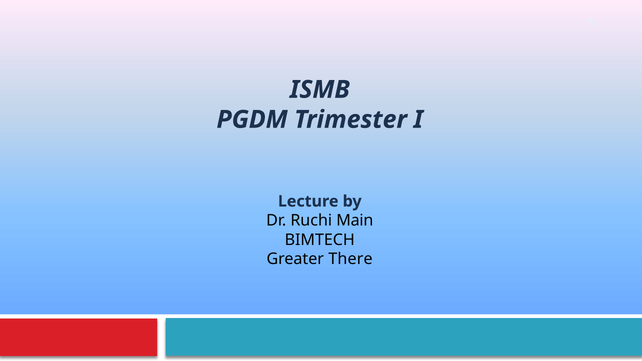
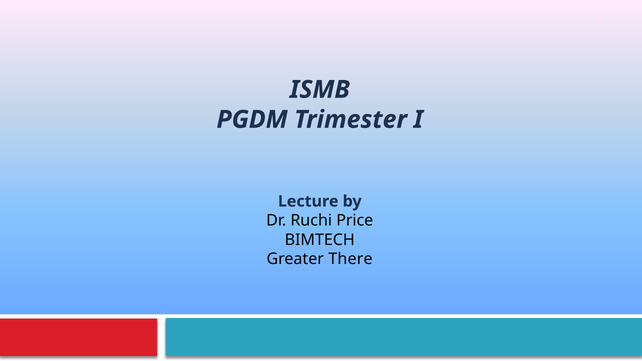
Main: Main -> Price
